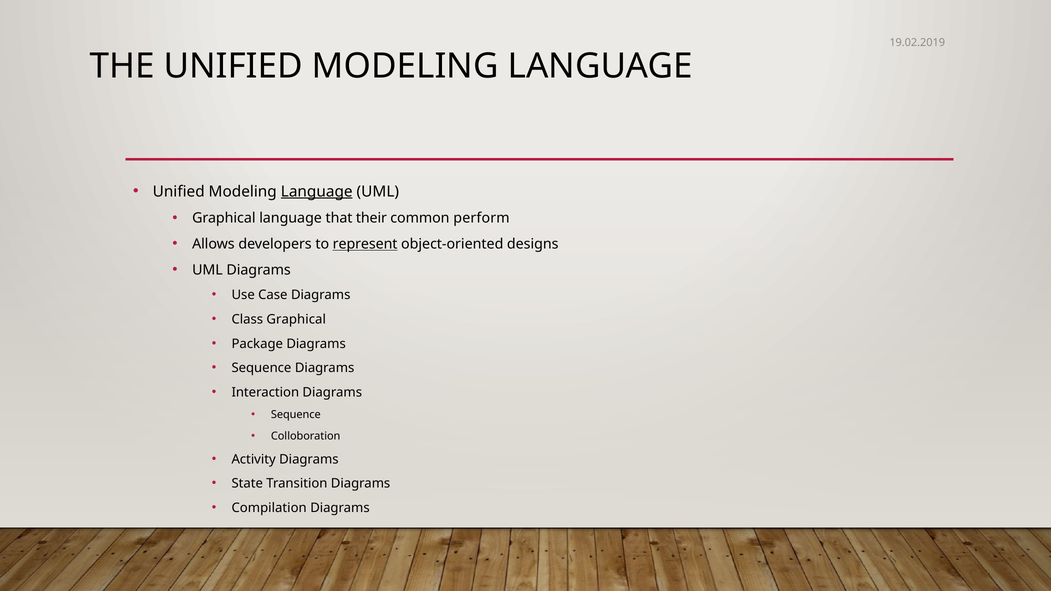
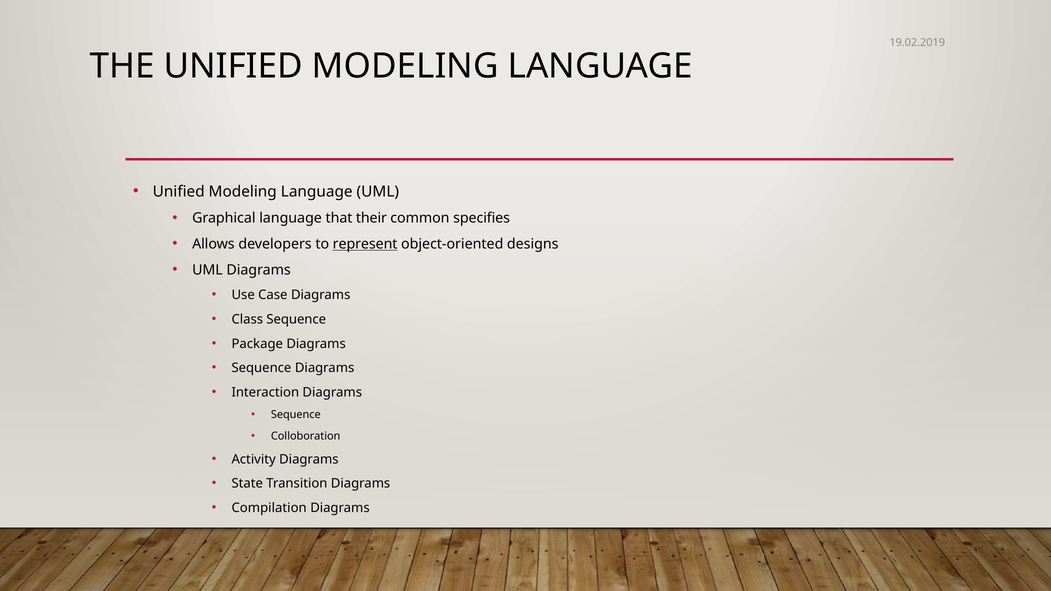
Language at (317, 192) underline: present -> none
perform: perform -> specifies
Class Graphical: Graphical -> Sequence
